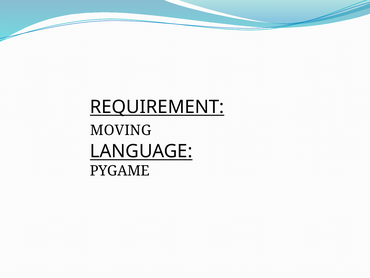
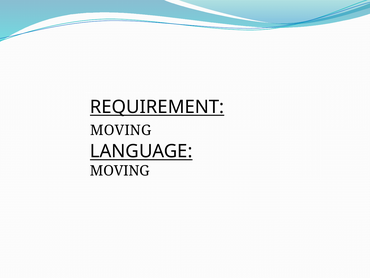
PYGAME at (120, 171): PYGAME -> MOVING
